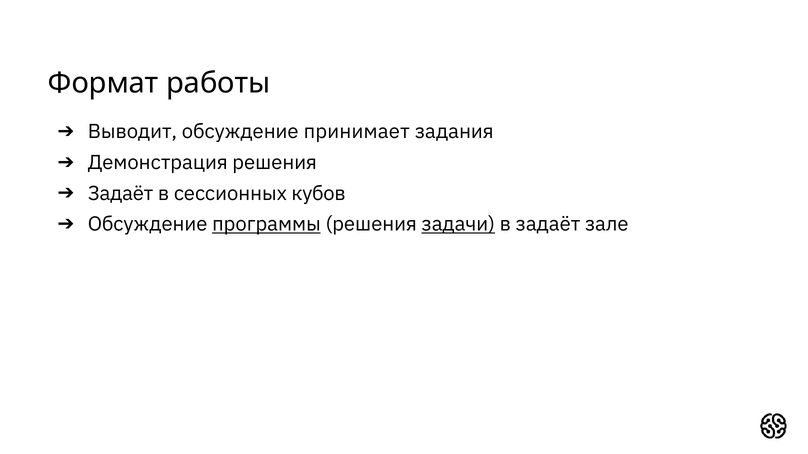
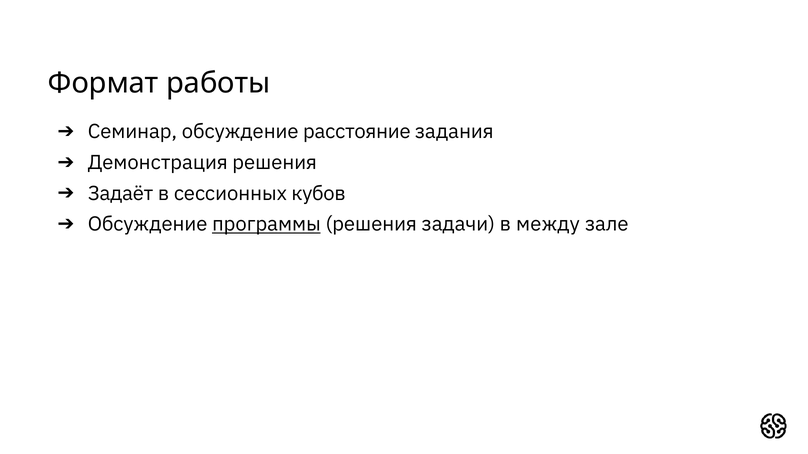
Выводит: Выводит -> Семинар
принимает: принимает -> расстояние
задачи underline: present -> none
в задаёт: задаёт -> между
